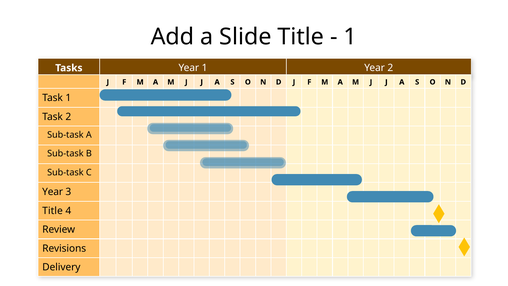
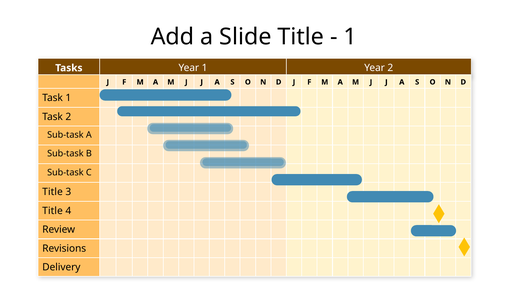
Year at (53, 192): Year -> Title
